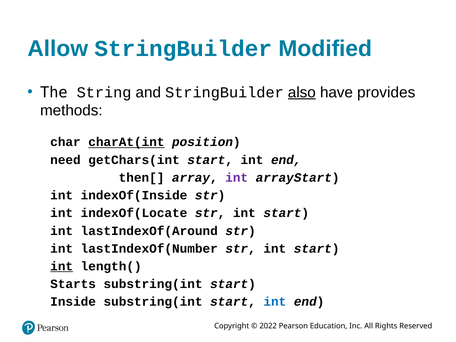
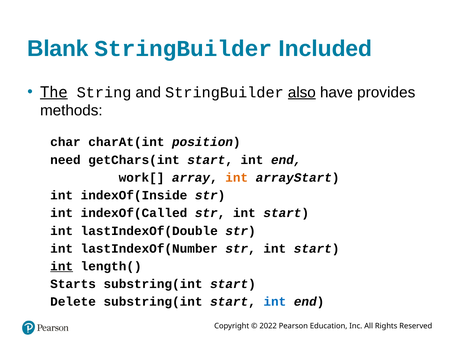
Allow: Allow -> Blank
Modified: Modified -> Included
The underline: none -> present
charAt(int underline: present -> none
then[: then[ -> work[
int at (237, 178) colour: purple -> orange
indexOf(Locate: indexOf(Locate -> indexOf(Called
lastIndexOf(Around: lastIndexOf(Around -> lastIndexOf(Double
Inside: Inside -> Delete
